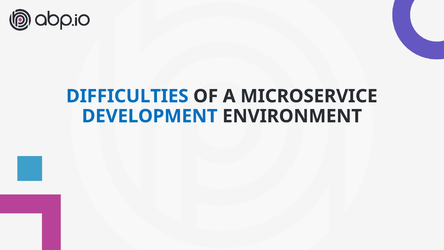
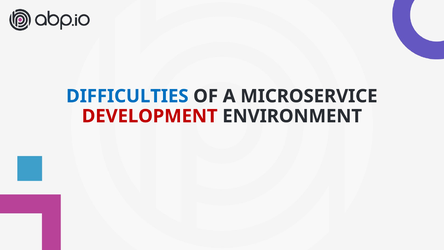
DEVELOPMENT colour: blue -> red
